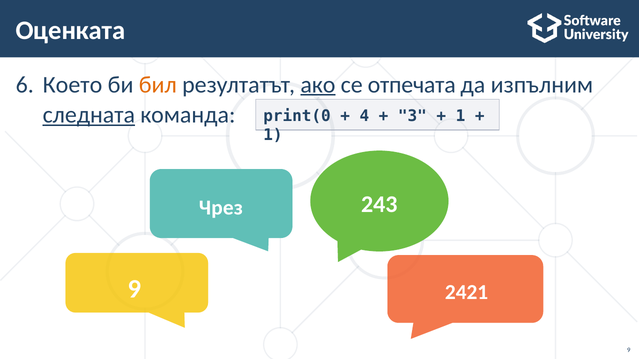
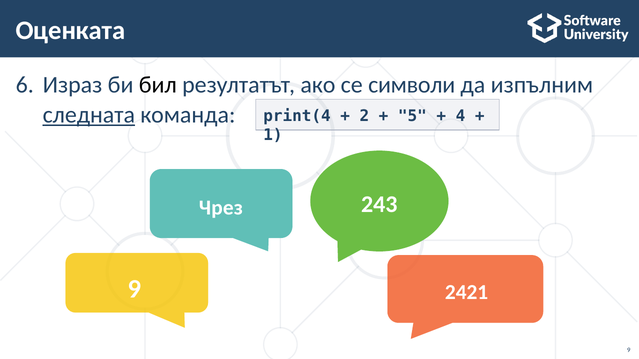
Което: Което -> Израз
бил colour: orange -> black
ако underline: present -> none
отпечата: отпечата -> символи
print(0: print(0 -> print(4
4: 4 -> 2
3: 3 -> 5
1 at (460, 116): 1 -> 4
